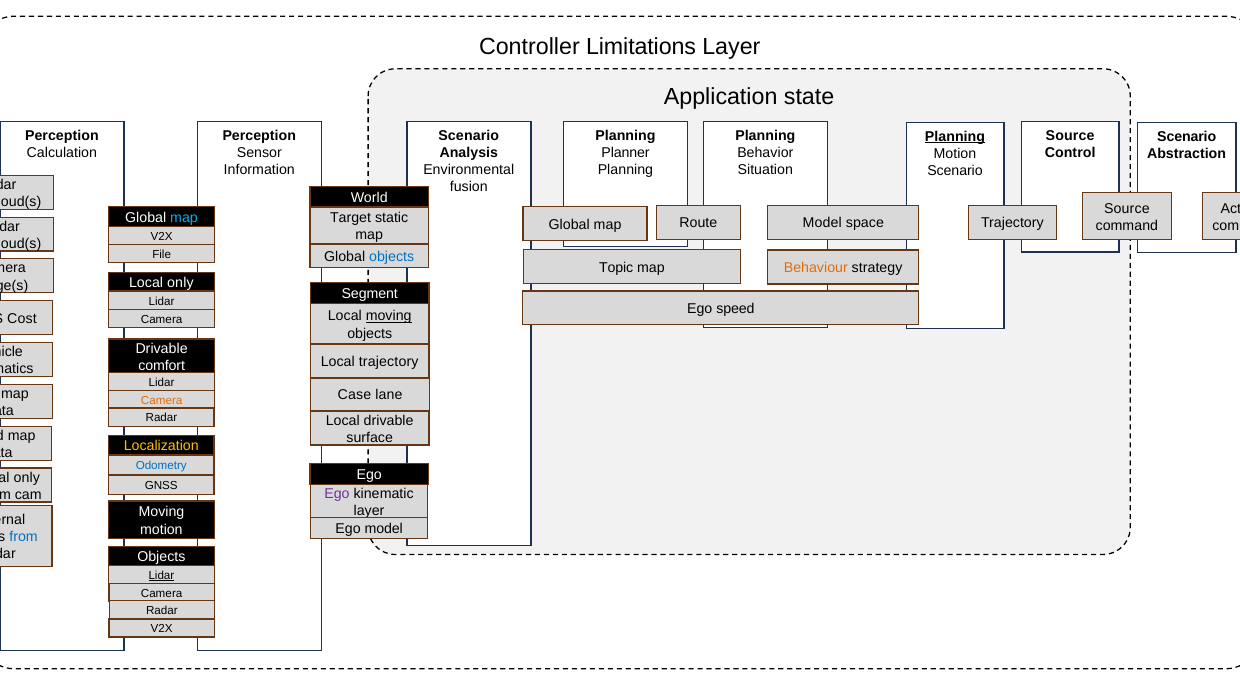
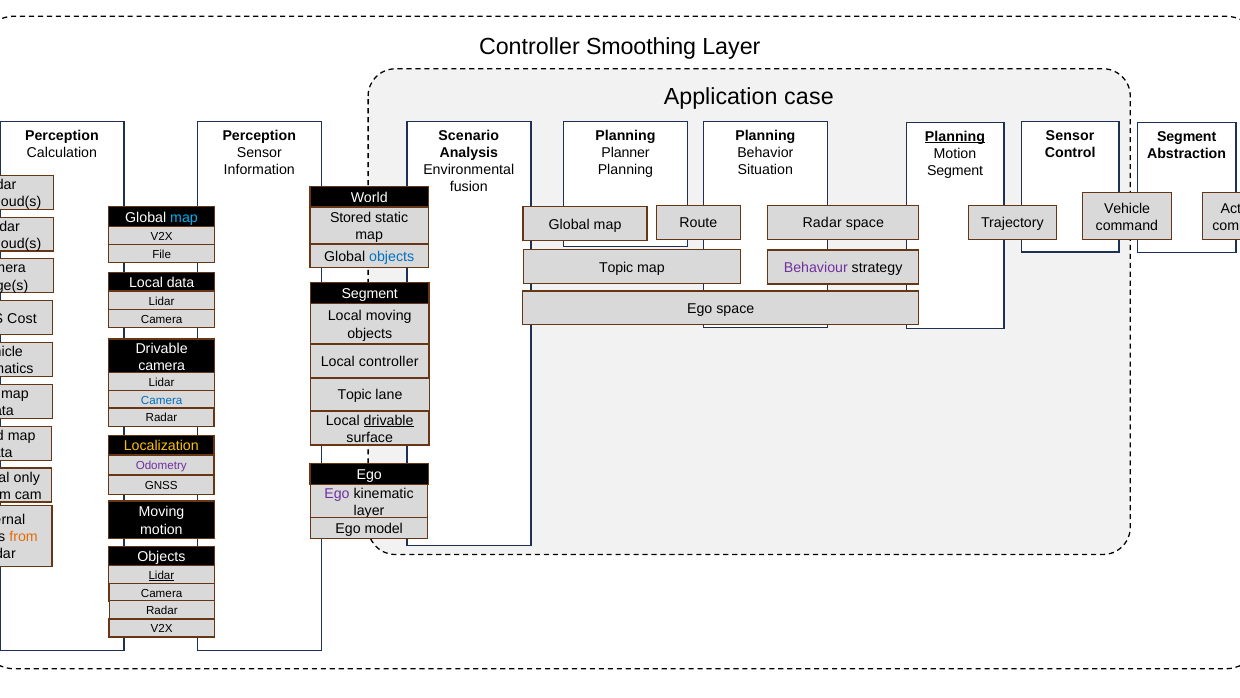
Limitations: Limitations -> Smoothing
state: state -> case
Source at (1070, 136): Source -> Sensor
Scenario at (1187, 136): Scenario -> Segment
Scenario at (955, 171): Scenario -> Segment
Source at (1127, 208): Source -> Vehicle
Target at (351, 218): Target -> Stored
Model at (822, 223): Model -> Radar
Behaviour colour: orange -> purple
Local only: only -> data
Ego speed: speed -> space
moving at (389, 316) underline: present -> none
Local trajectory: trajectory -> controller
comfort at (162, 366): comfort -> camera
Case at (354, 395): Case -> Topic
Camera at (162, 400) colour: orange -> blue
drivable at (389, 420) underline: none -> present
Odometry colour: blue -> purple
from at (24, 536) colour: blue -> orange
